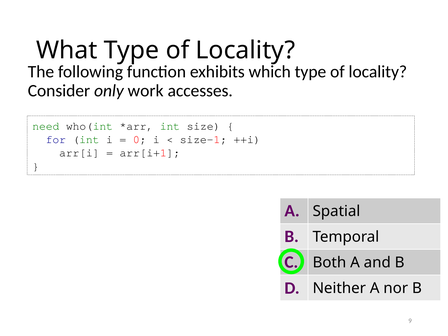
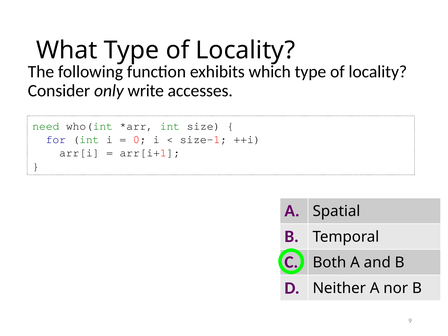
work: work -> write
